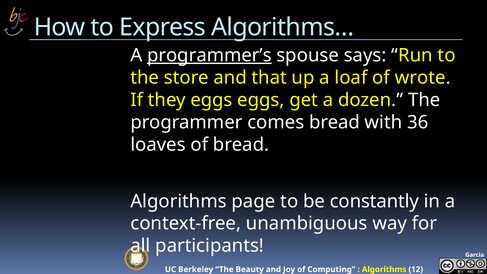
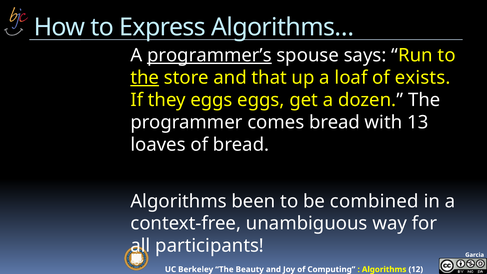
the at (145, 78) underline: none -> present
wrote: wrote -> exists
36: 36 -> 13
page: page -> been
constantly: constantly -> combined
